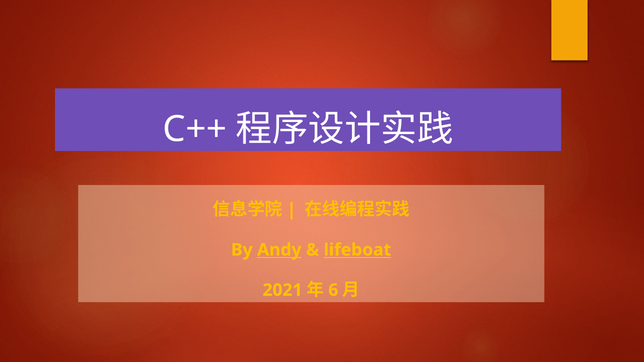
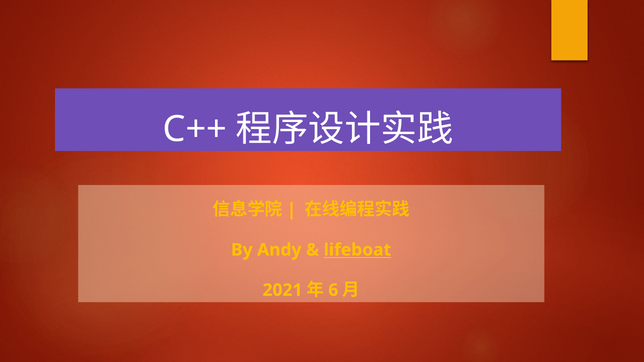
Andy underline: present -> none
